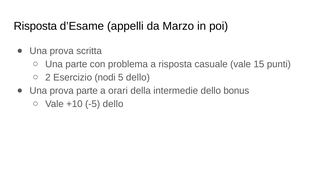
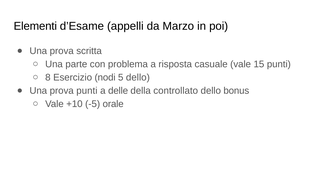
Risposta at (35, 26): Risposta -> Elementi
2: 2 -> 8
prova parte: parte -> punti
orari: orari -> delle
intermedie: intermedie -> controllato
-5 dello: dello -> orale
